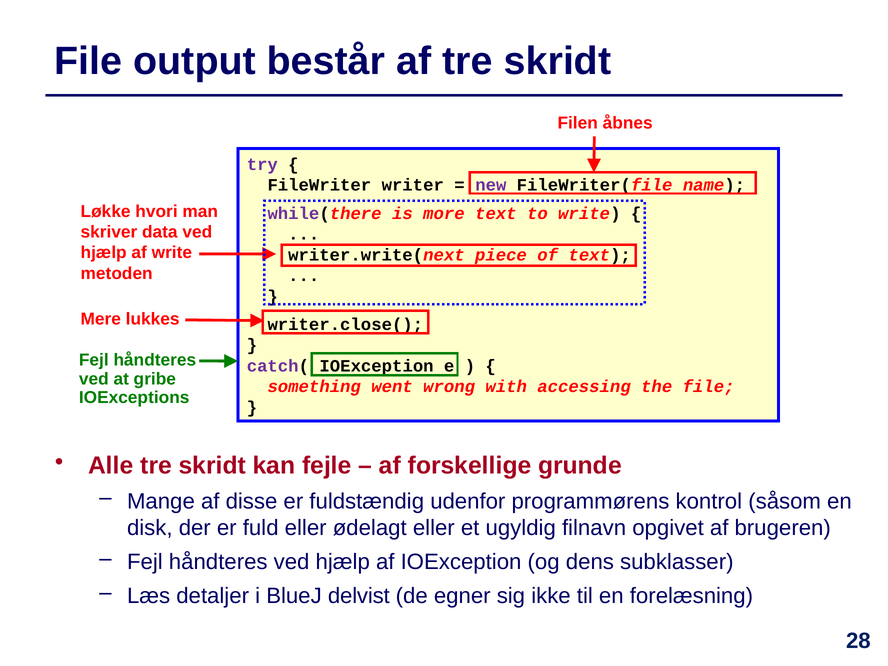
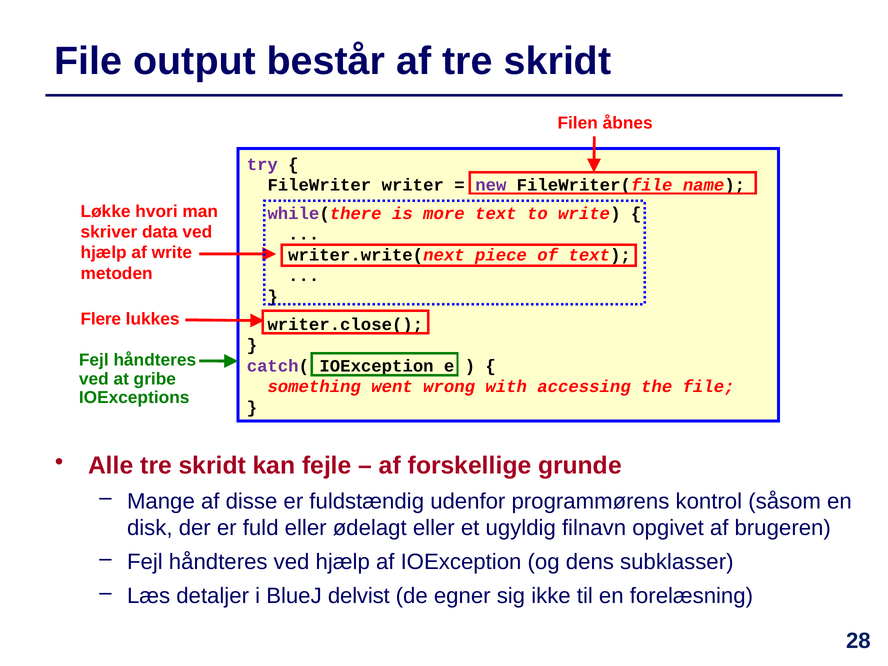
Mere: Mere -> Flere
